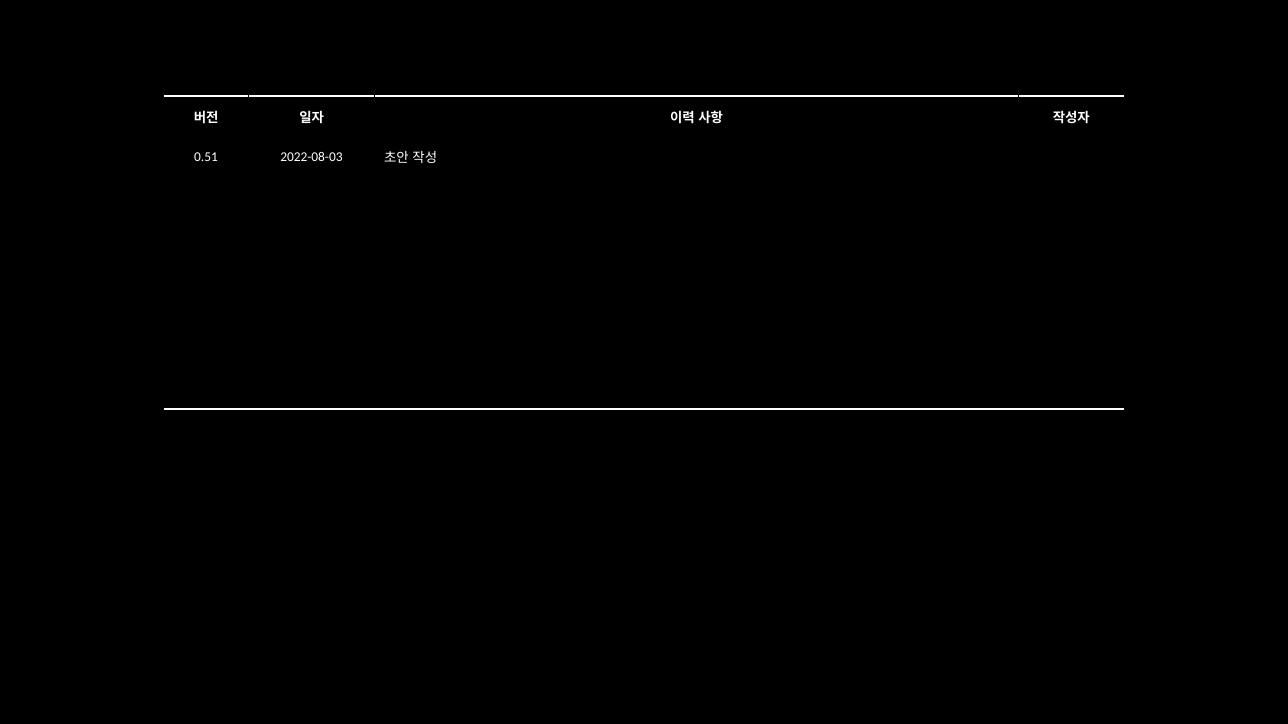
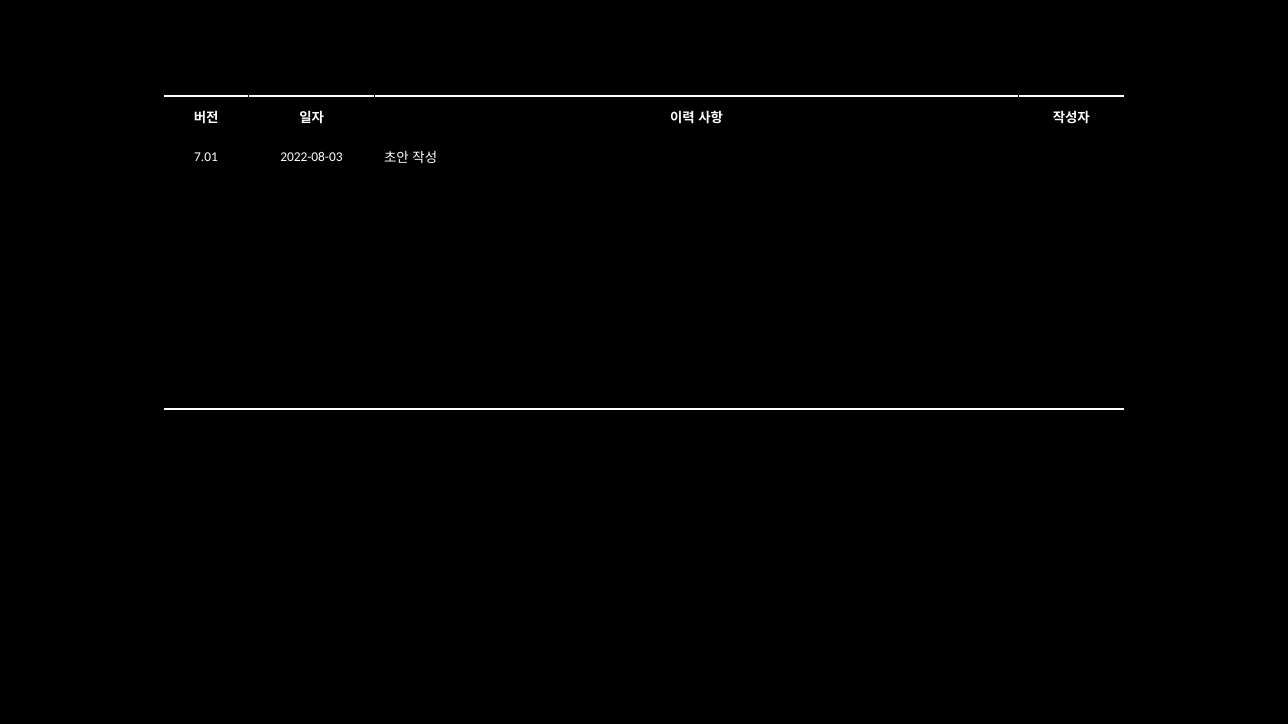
0.51: 0.51 -> 7.01
